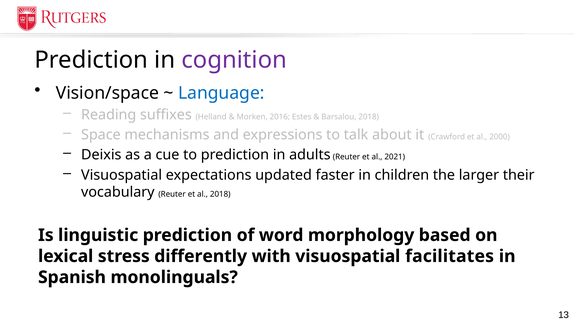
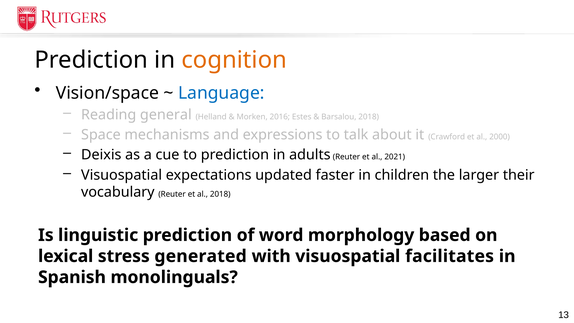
cognition colour: purple -> orange
suffixes: suffixes -> general
differently: differently -> generated
